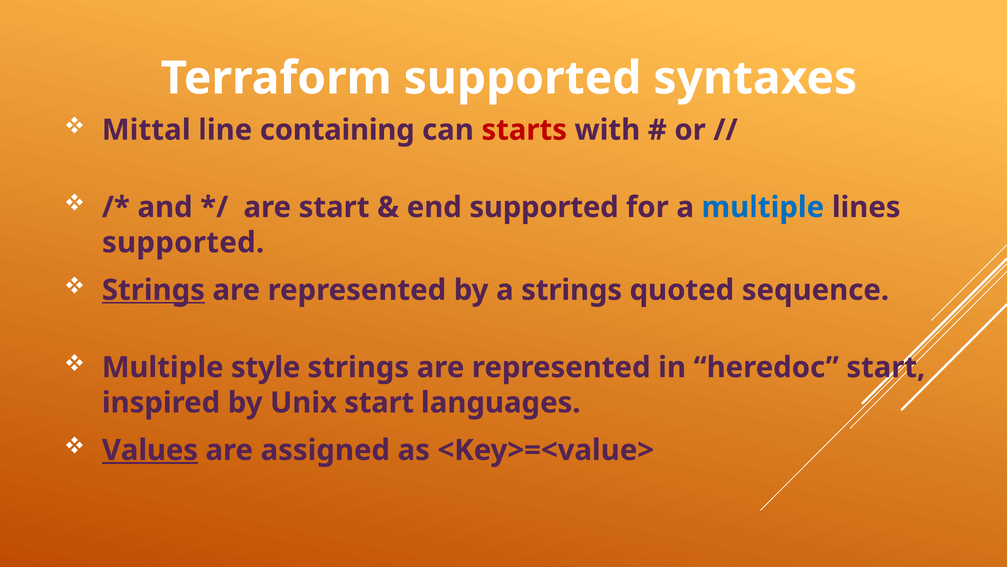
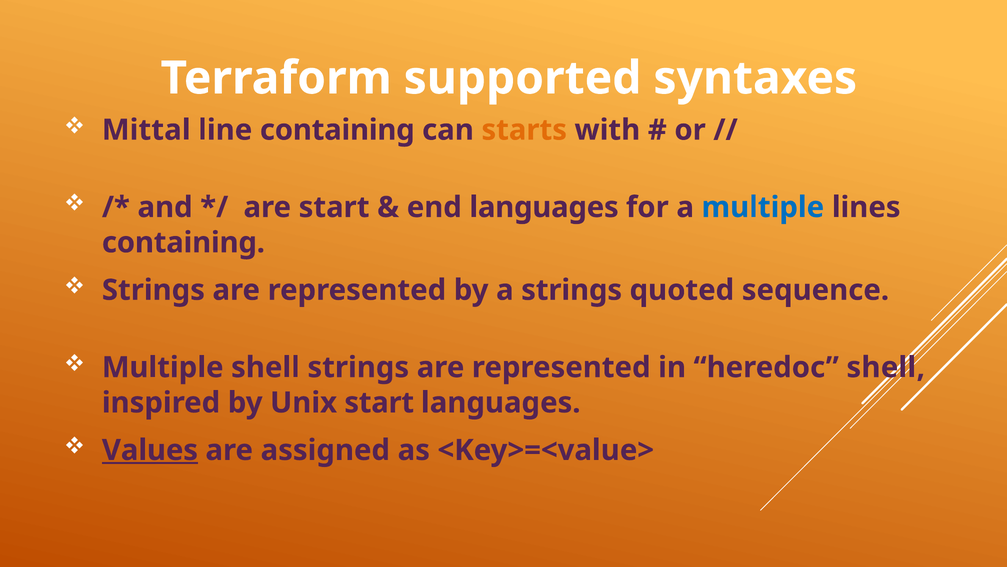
starts colour: red -> orange
end supported: supported -> languages
supported at (183, 242): supported -> containing
Strings at (153, 290) underline: present -> none
Multiple style: style -> shell
heredoc start: start -> shell
